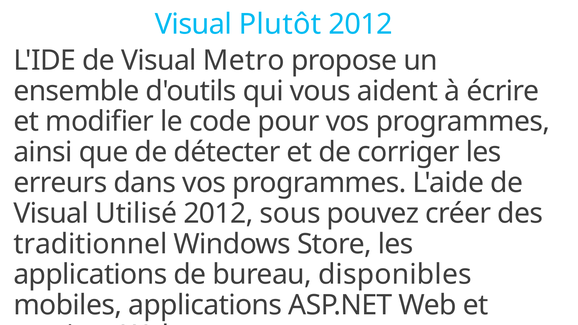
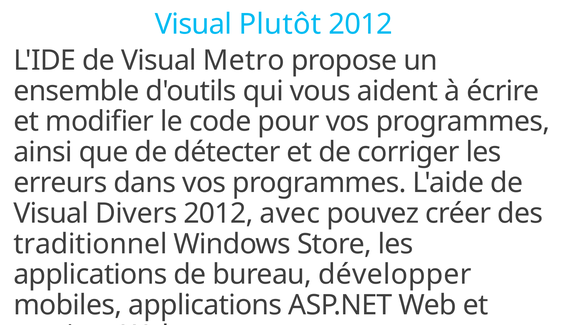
Utilisé: Utilisé -> Divers
sous: sous -> avec
disponibles: disponibles -> développer
